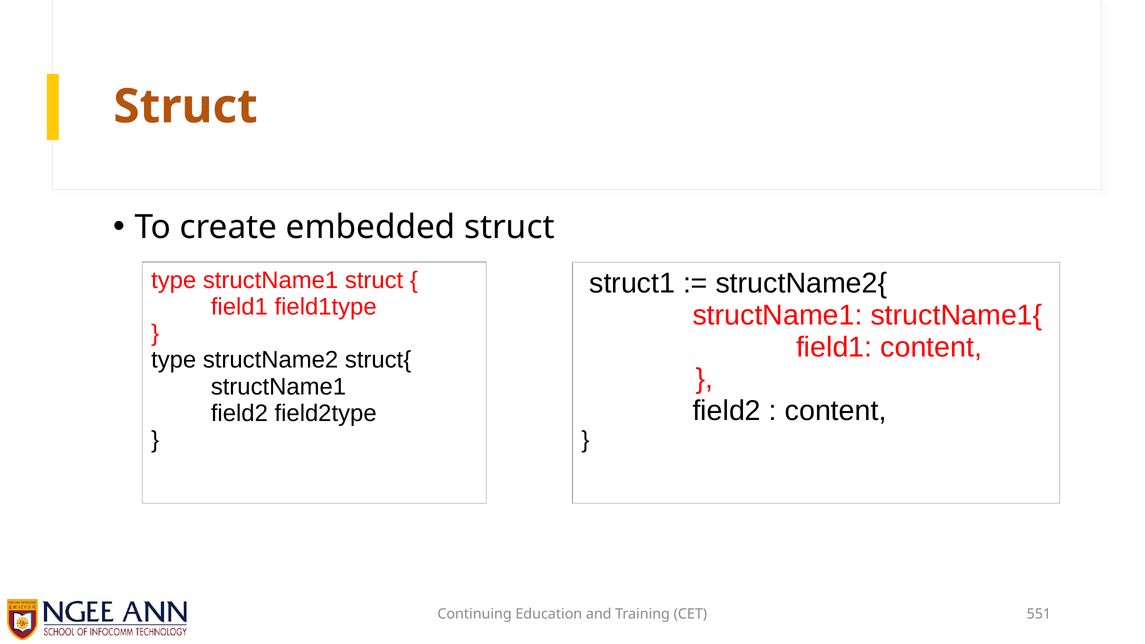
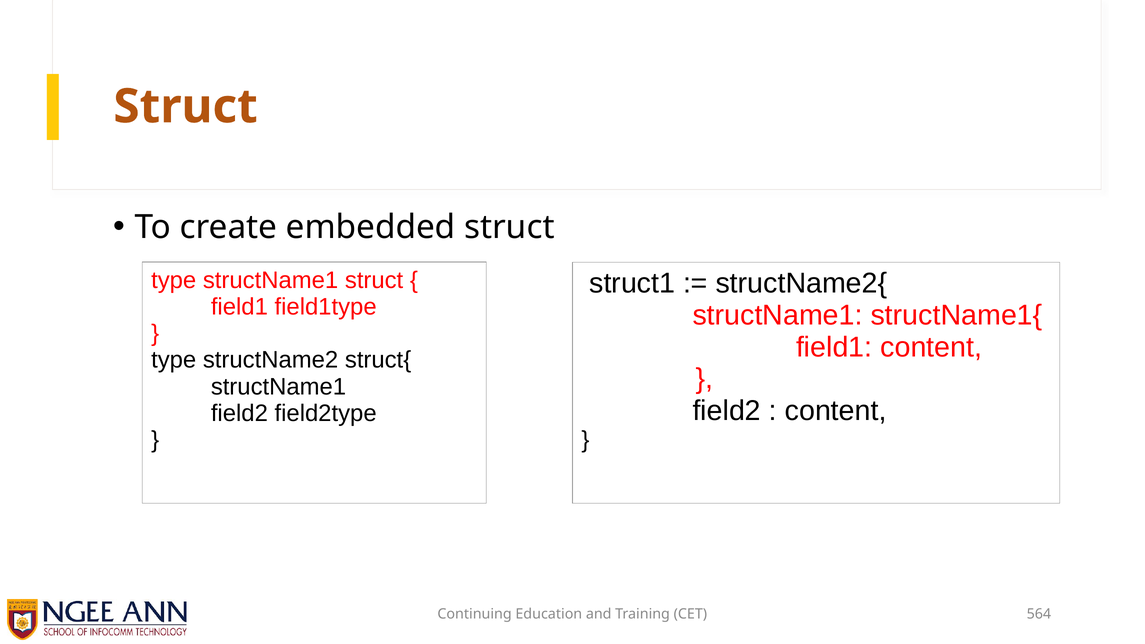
551: 551 -> 564
